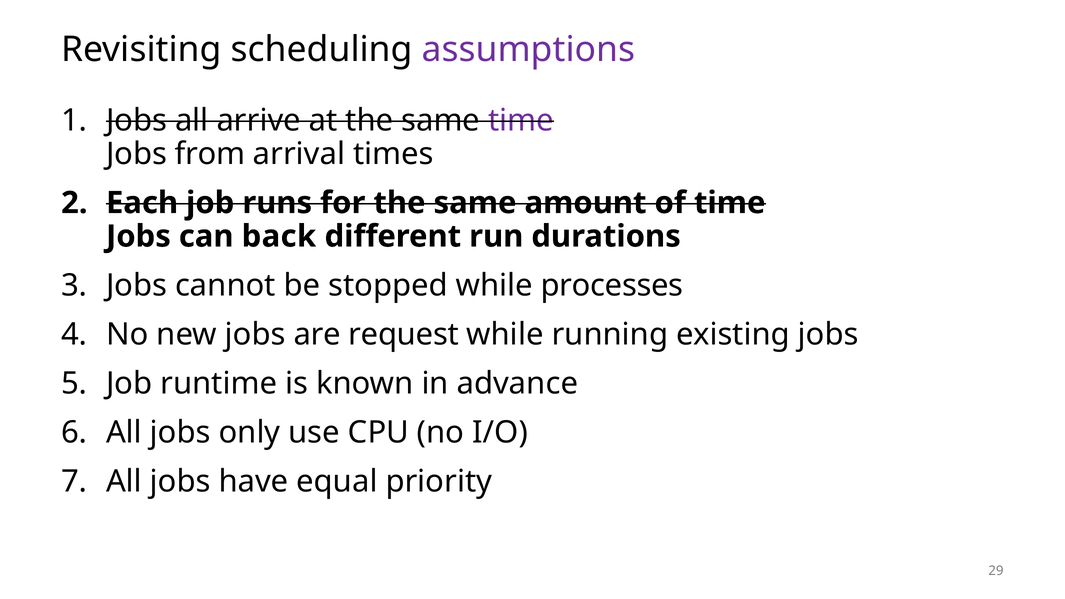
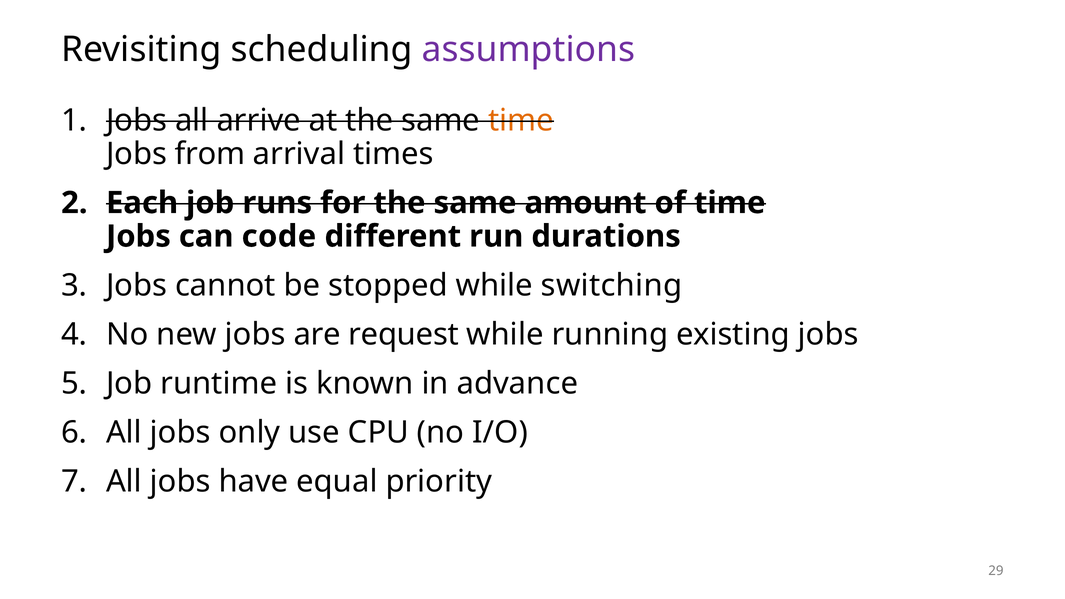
time at (521, 120) colour: purple -> orange
back: back -> code
processes: processes -> switching
